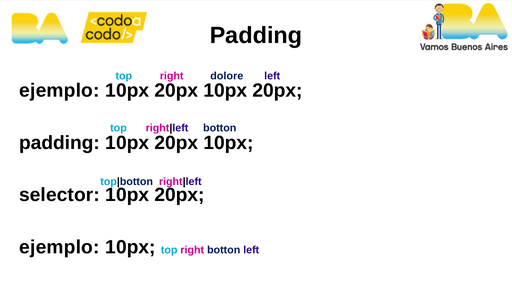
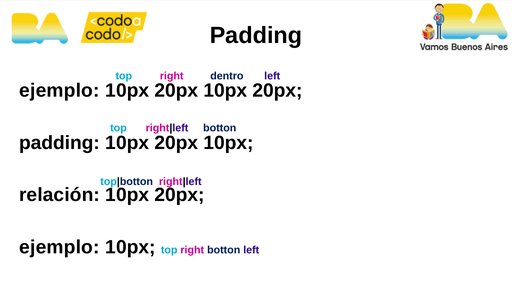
dolore: dolore -> dentro
selector: selector -> relación
